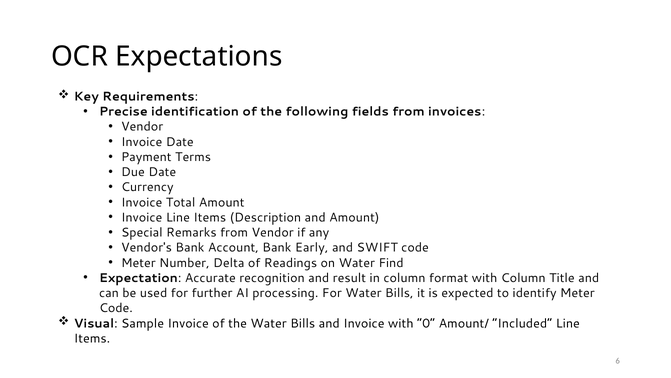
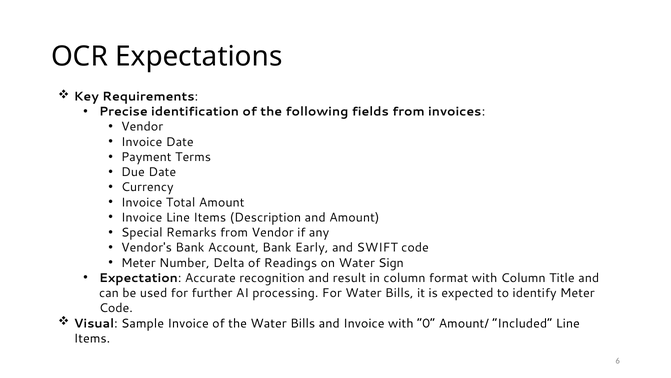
Find: Find -> Sign
